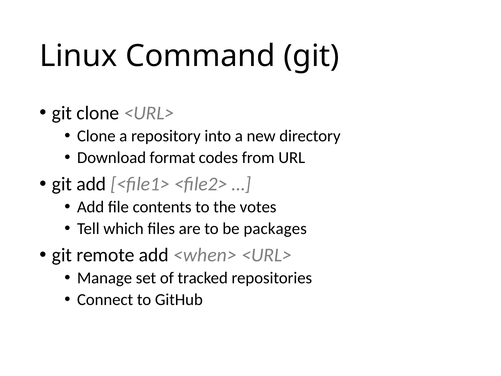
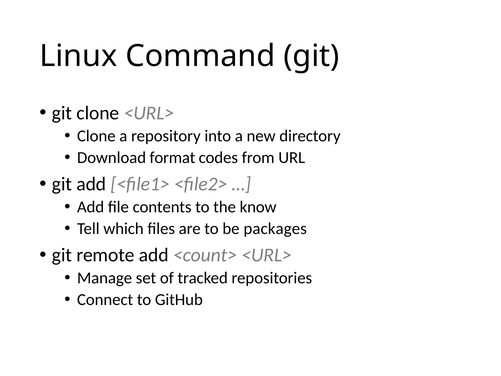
votes: votes -> know
<when>: <when> -> <count>
